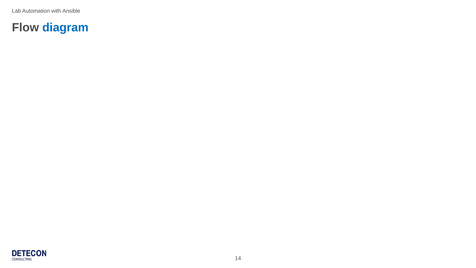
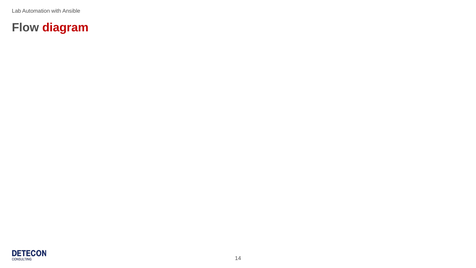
diagram colour: blue -> red
